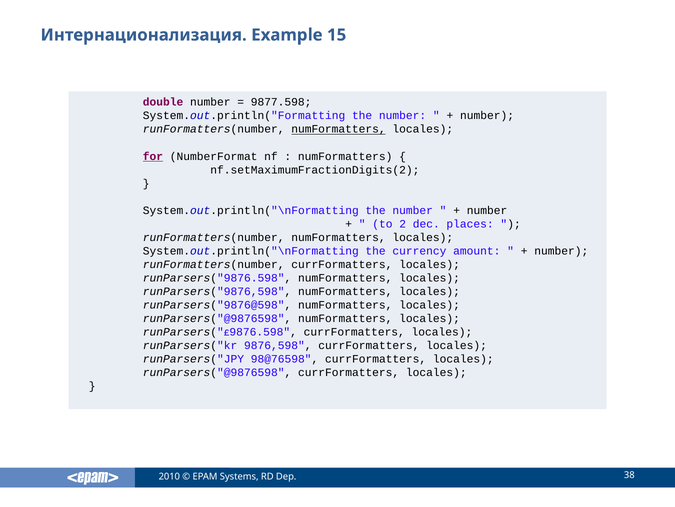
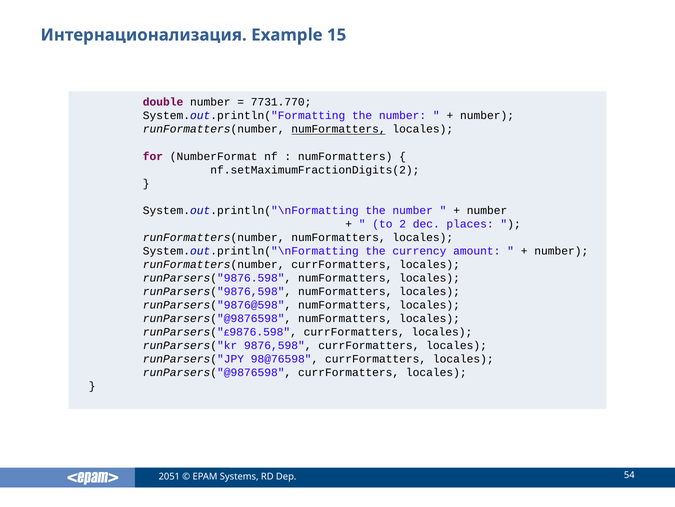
9877.598: 9877.598 -> 7731.770
for underline: present -> none
2010: 2010 -> 2051
38: 38 -> 54
